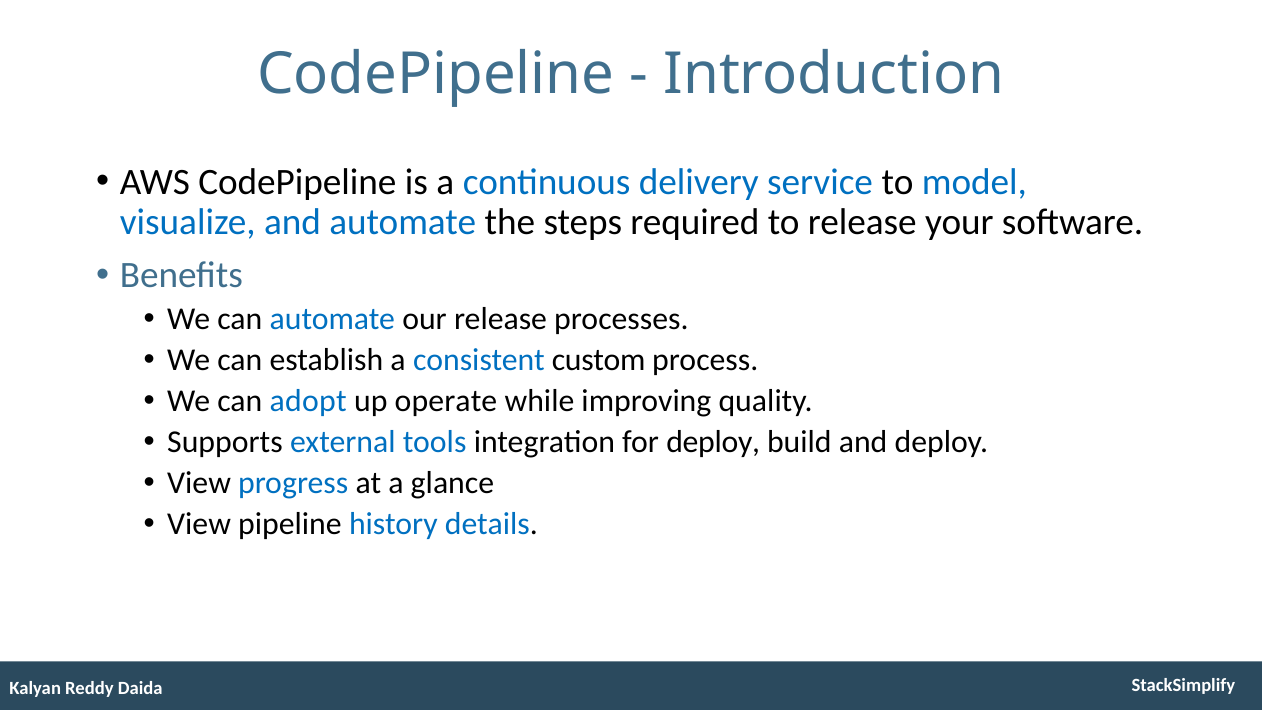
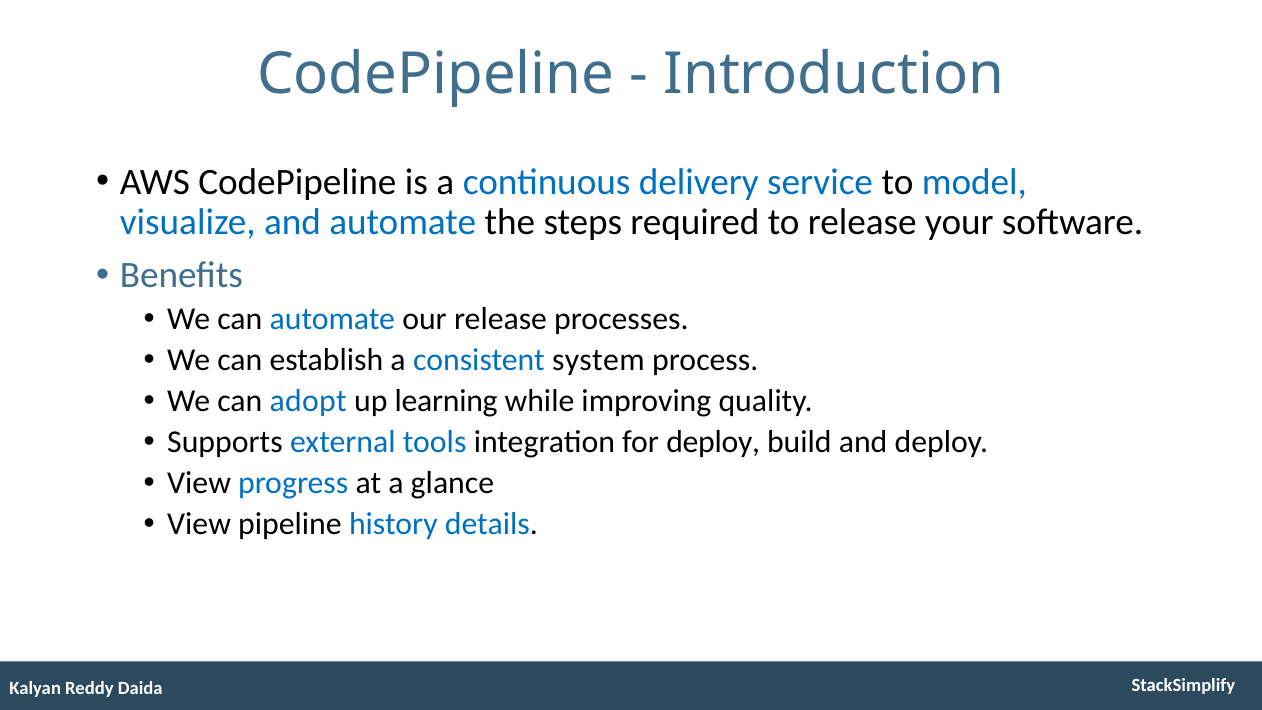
custom: custom -> system
operate: operate -> learning
